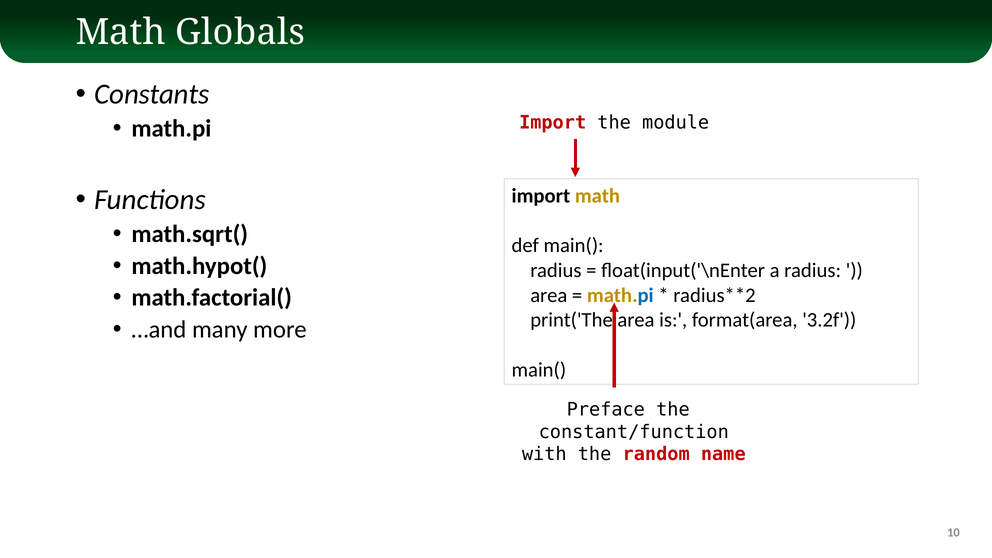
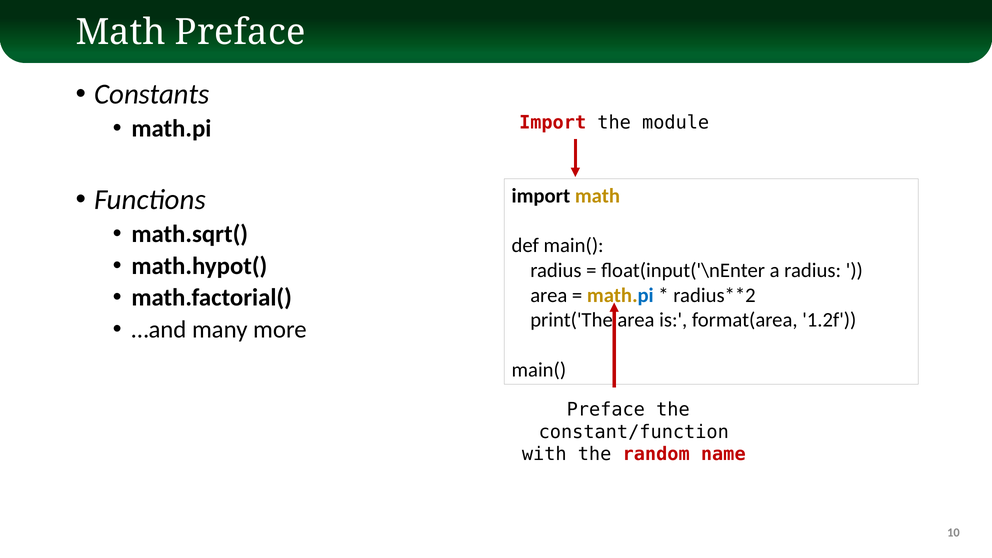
Math Globals: Globals -> Preface
3.2f: 3.2f -> 1.2f
